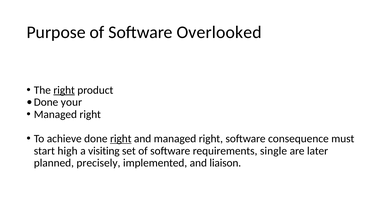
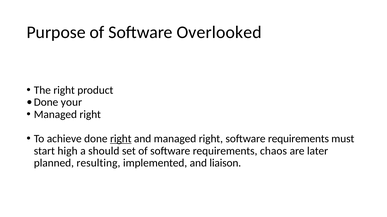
right at (64, 90) underline: present -> none
right software consequence: consequence -> requirements
visiting: visiting -> should
single: single -> chaos
precisely: precisely -> resulting
